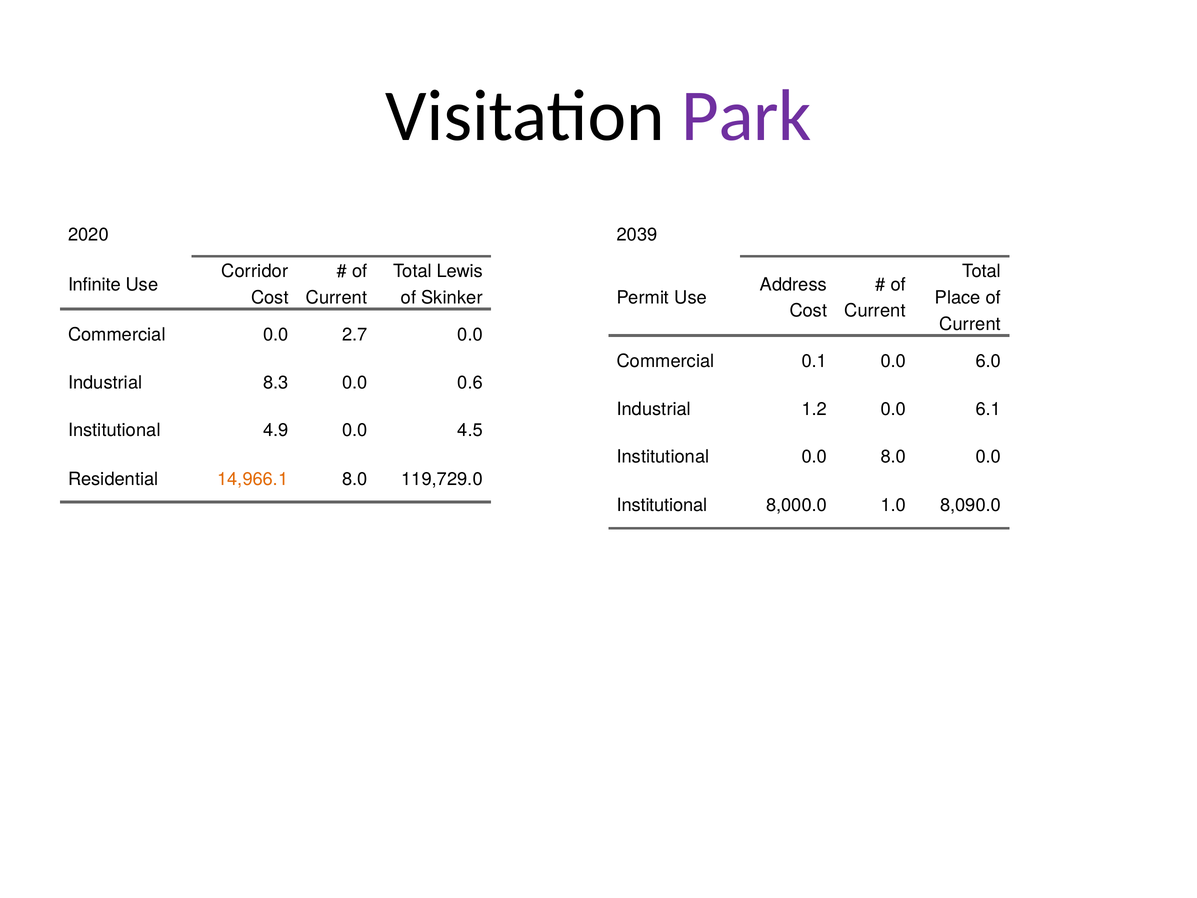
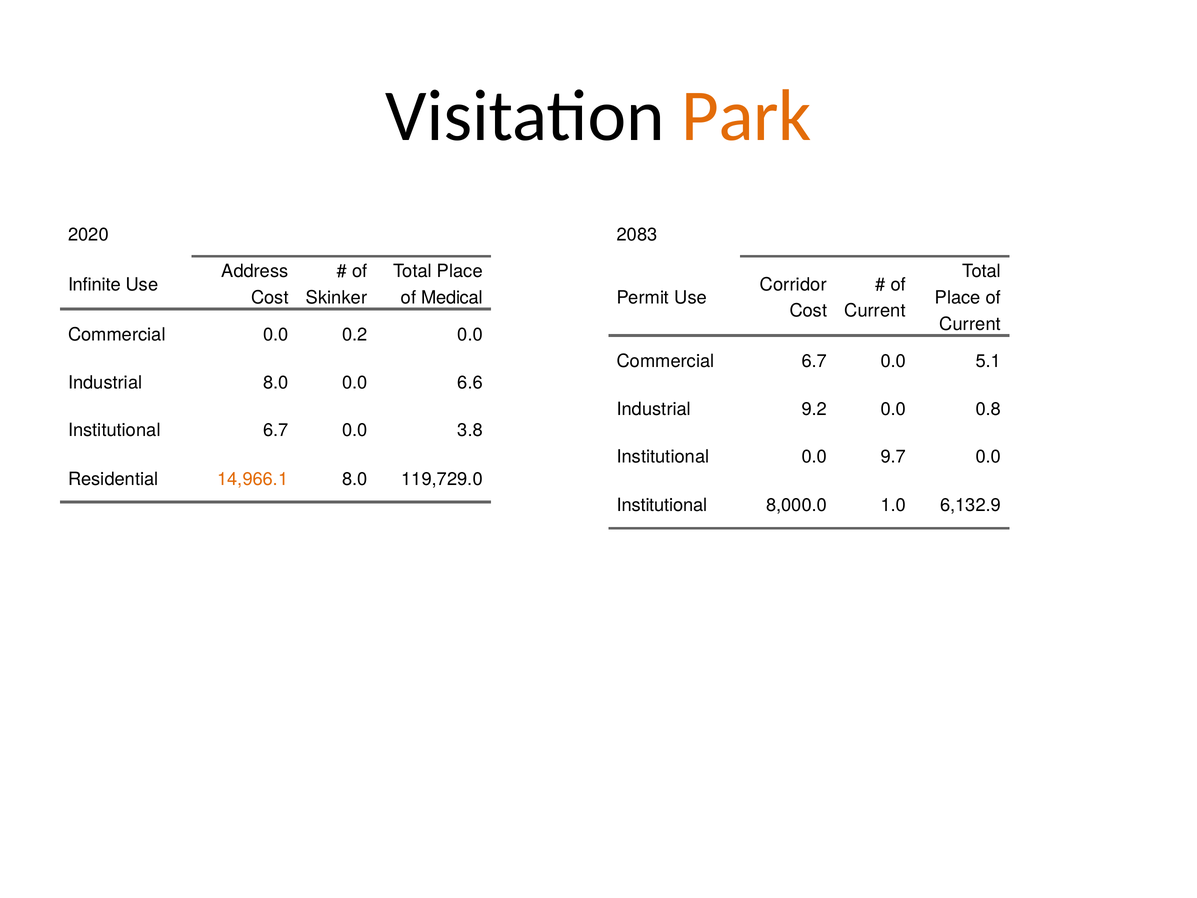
Park colour: purple -> orange
2039: 2039 -> 2083
Corridor: Corridor -> Address
Lewis at (460, 271): Lewis -> Place
Address: Address -> Corridor
Current at (336, 298): Current -> Skinker
Skinker: Skinker -> Medical
2.7: 2.7 -> 0.2
Commercial 0.1: 0.1 -> 6.7
6.0: 6.0 -> 5.1
Industrial 8.3: 8.3 -> 8.0
0.6: 0.6 -> 6.6
1.2: 1.2 -> 9.2
6.1: 6.1 -> 0.8
Institutional 4.9: 4.9 -> 6.7
4.5: 4.5 -> 3.8
0.0 8.0: 8.0 -> 9.7
8,090.0: 8,090.0 -> 6,132.9
